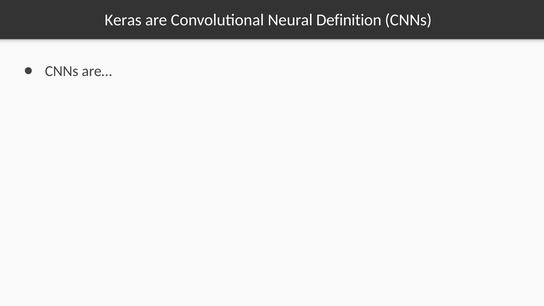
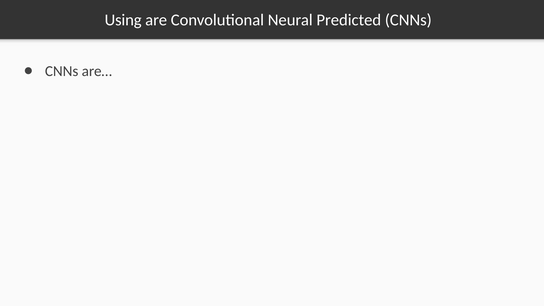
Keras: Keras -> Using
Definition: Definition -> Predicted
